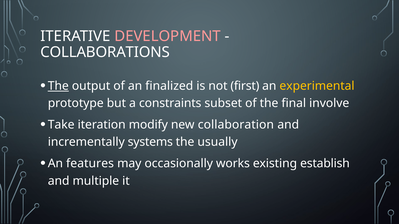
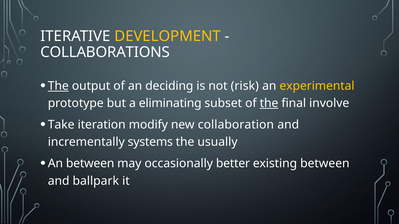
DEVELOPMENT colour: pink -> yellow
finalized: finalized -> deciding
first: first -> risk
constraints: constraints -> eliminating
the at (269, 103) underline: none -> present
An features: features -> between
works: works -> better
existing establish: establish -> between
multiple: multiple -> ballpark
